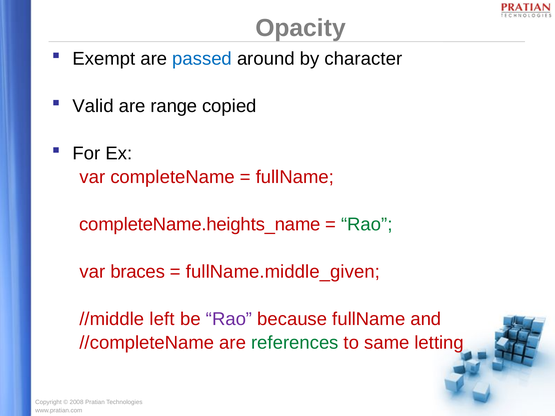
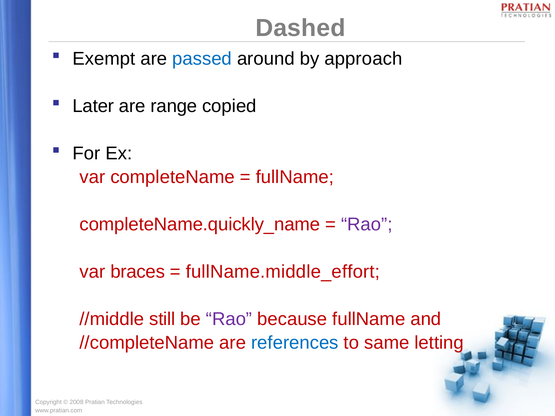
Opacity: Opacity -> Dashed
character: character -> approach
Valid: Valid -> Later
completeName.heights_name: completeName.heights_name -> completeName.quickly_name
Rao at (367, 225) colour: green -> purple
fullName.middle_given: fullName.middle_given -> fullName.middle_effort
left: left -> still
references colour: green -> blue
